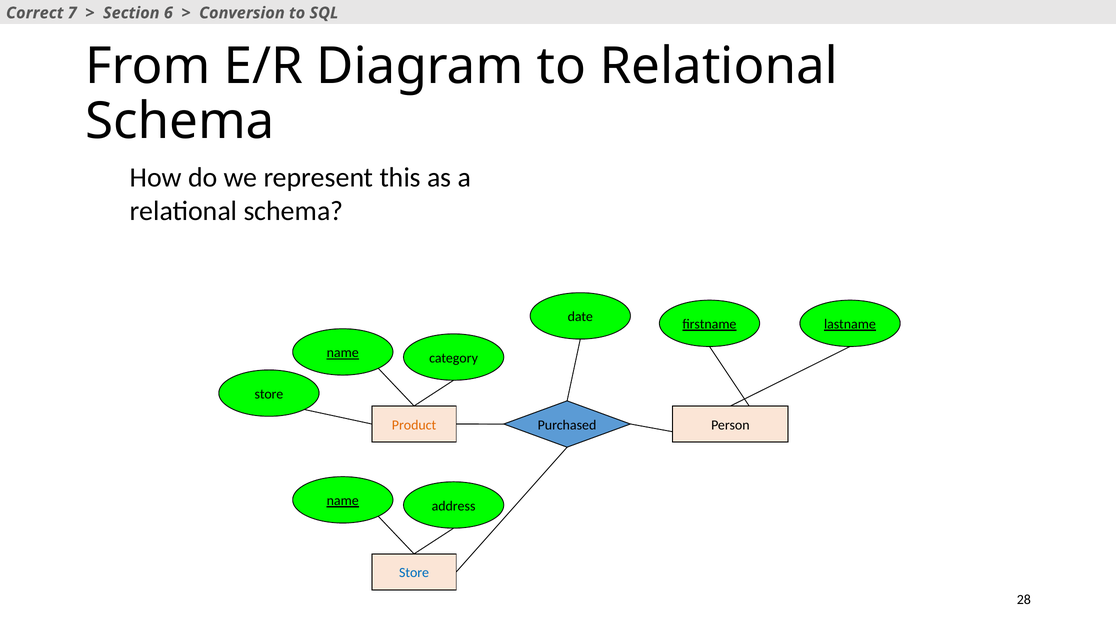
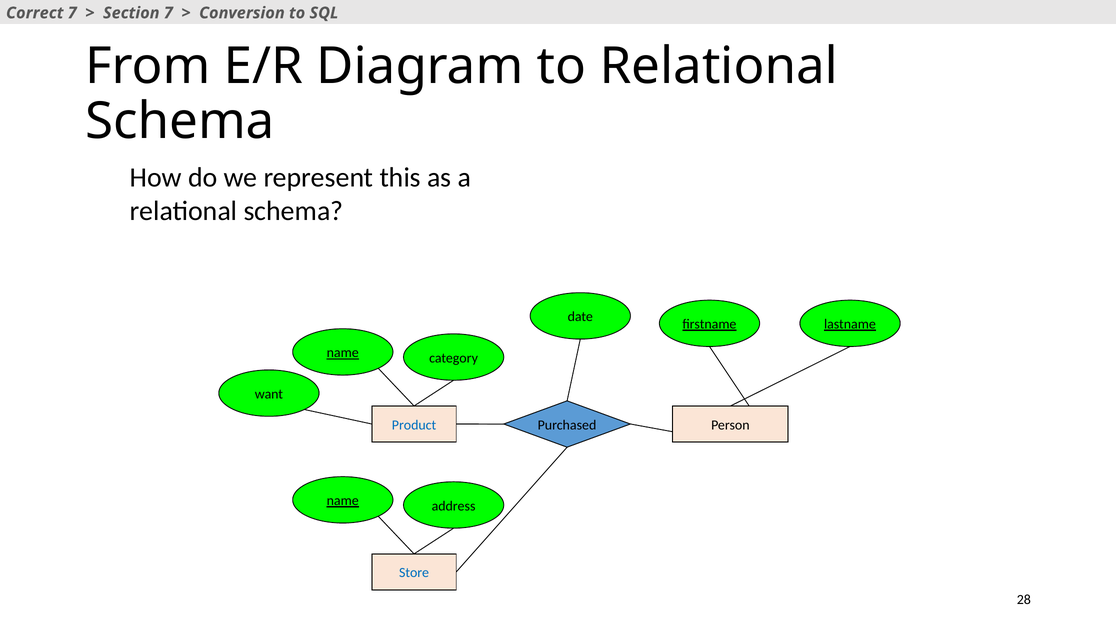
Section 6: 6 -> 7
store at (269, 394): store -> want
Product colour: orange -> blue
